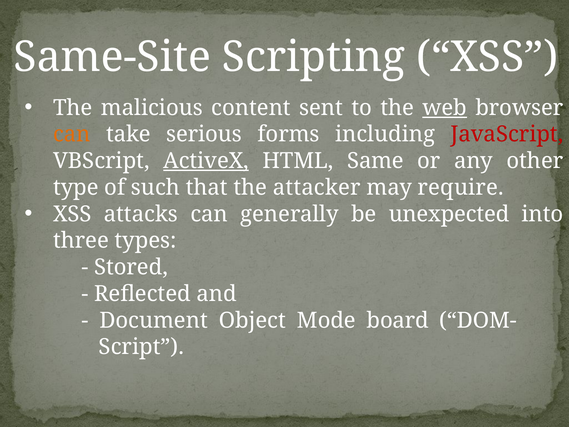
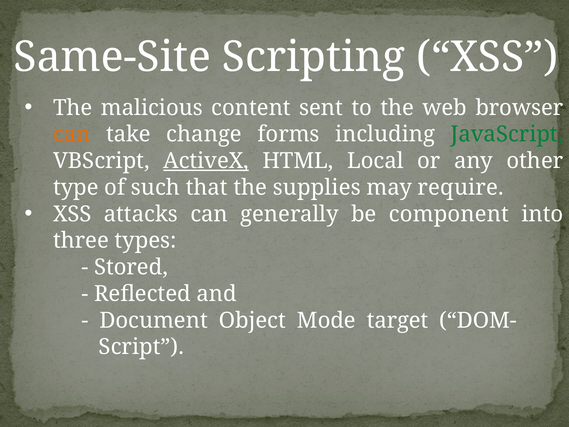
web underline: present -> none
serious: serious -> change
JavaScript colour: red -> green
Same: Same -> Local
attacker: attacker -> supplies
unexpected: unexpected -> component
board: board -> target
